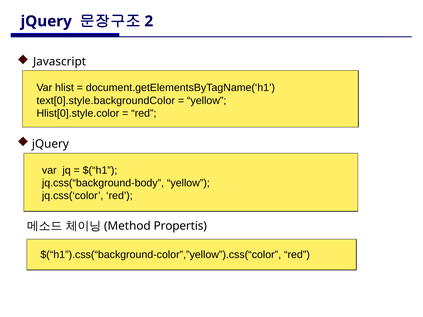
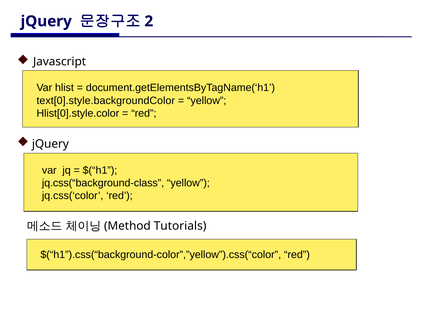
jq.css(“background-body: jq.css(“background-body -> jq.css(“background-class
Propertis: Propertis -> Tutorials
